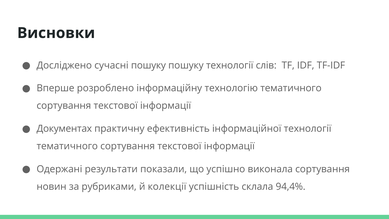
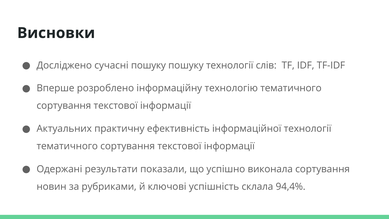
Документах: Документах -> Актуальних
колекції: колекції -> ключові
